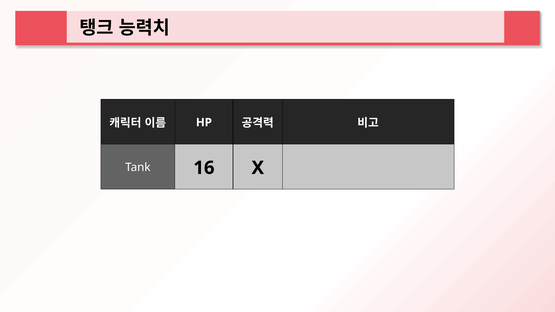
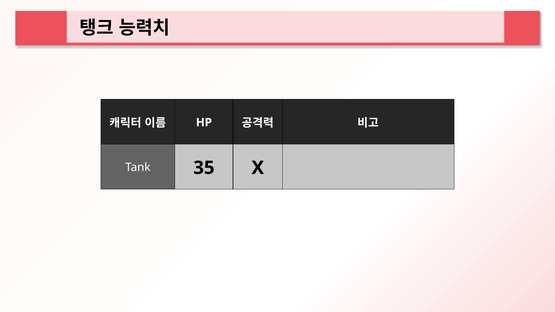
16: 16 -> 35
